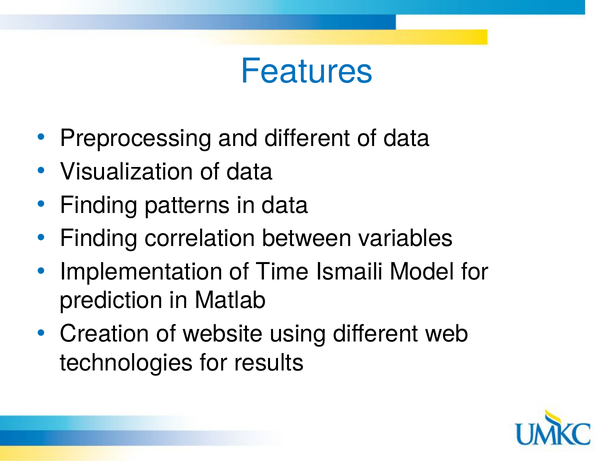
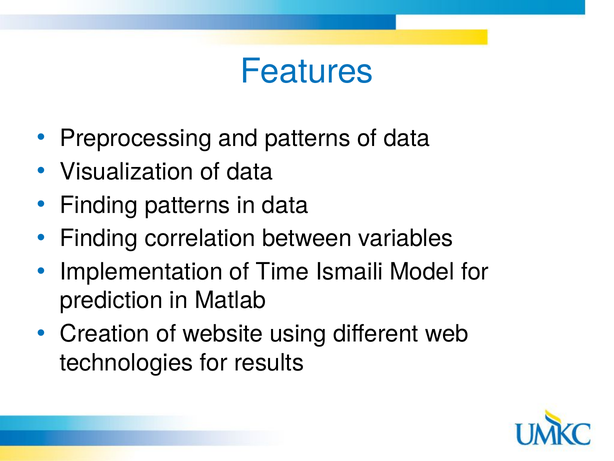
and different: different -> patterns
